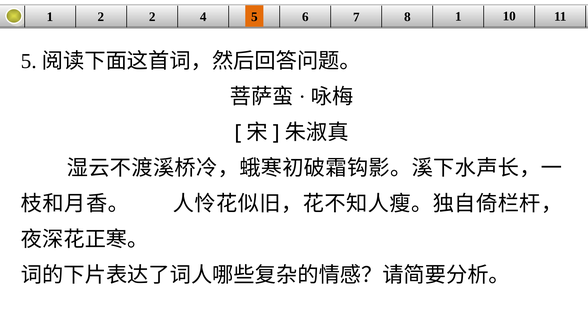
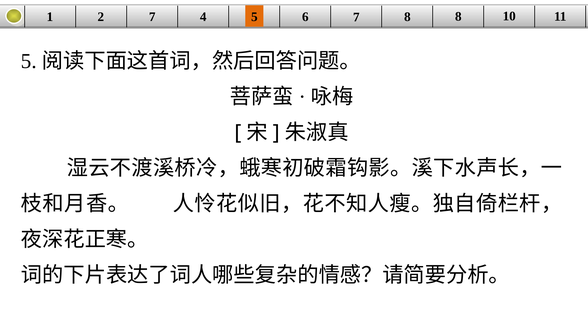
2 2: 2 -> 7
8 1: 1 -> 8
